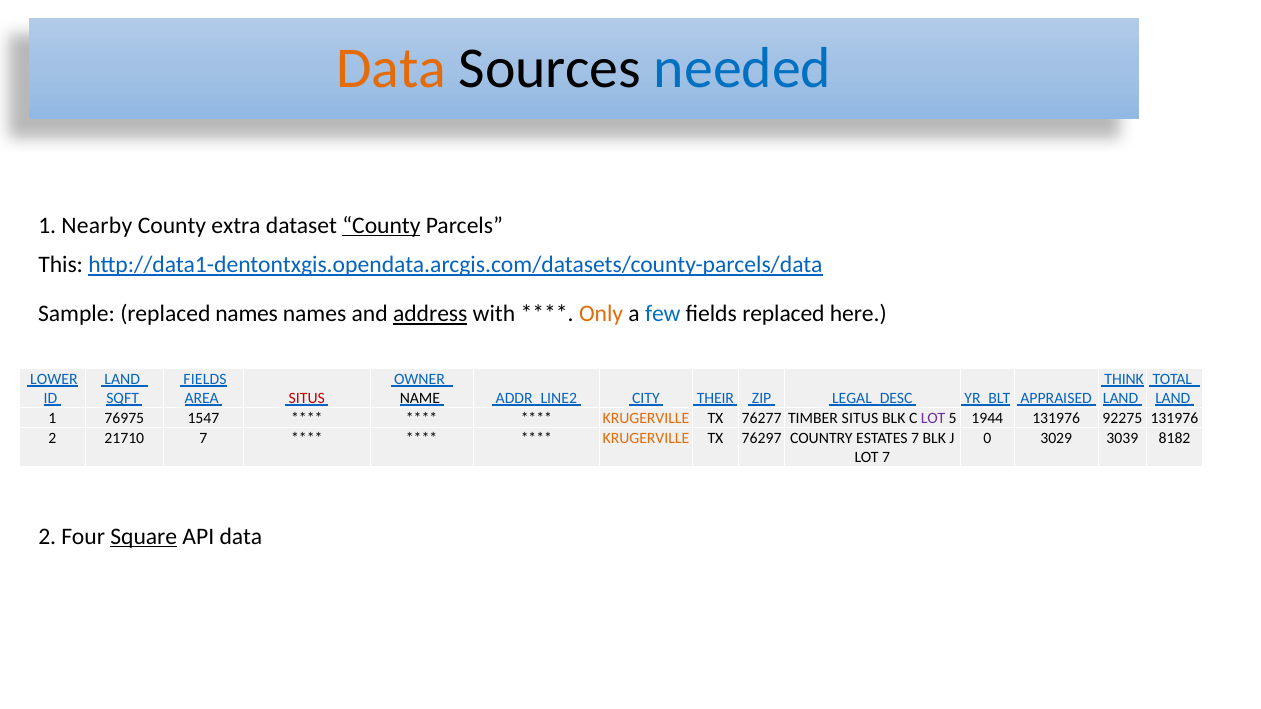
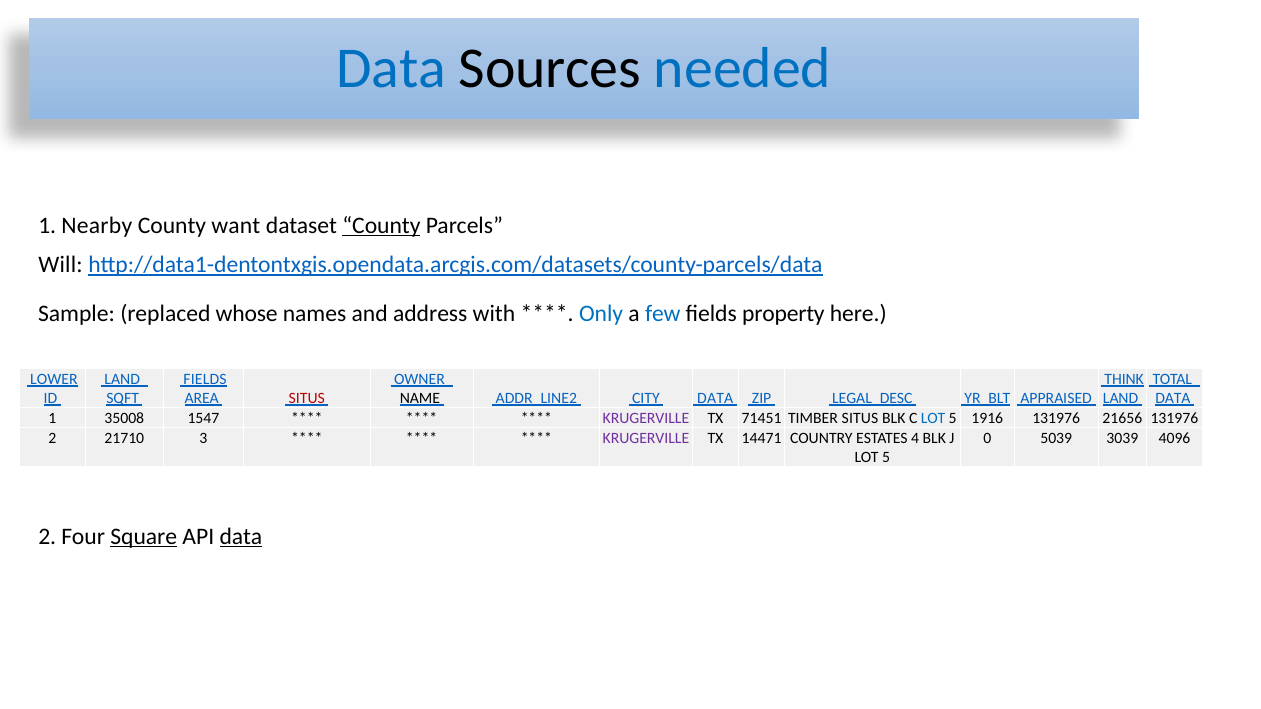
Data at (391, 68) colour: orange -> blue
extra: extra -> want
This: This -> Will
replaced names: names -> whose
address underline: present -> none
Only colour: orange -> blue
fields replaced: replaced -> property
CITY THEIR: THEIR -> DATA
LAND at (1173, 398): LAND -> DATA
76975: 76975 -> 35008
KRUGERVILLE at (646, 418) colour: orange -> purple
76277: 76277 -> 71451
LOT at (933, 418) colour: purple -> blue
1944: 1944 -> 1916
92275: 92275 -> 21656
21710 7: 7 -> 3
KRUGERVILLE at (646, 438) colour: orange -> purple
76297: 76297 -> 14471
ESTATES 7: 7 -> 4
3029: 3029 -> 5039
8182: 8182 -> 4096
7 at (886, 457): 7 -> 5
data at (241, 536) underline: none -> present
